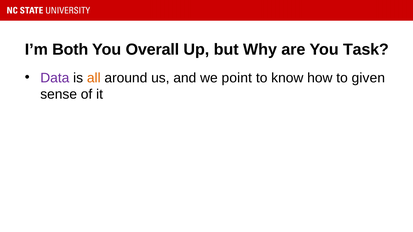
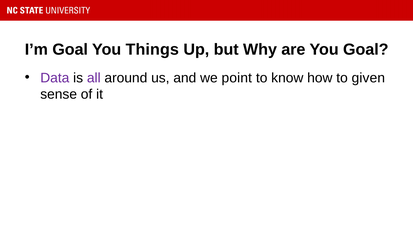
I’m Both: Both -> Goal
Overall: Overall -> Things
You Task: Task -> Goal
all colour: orange -> purple
